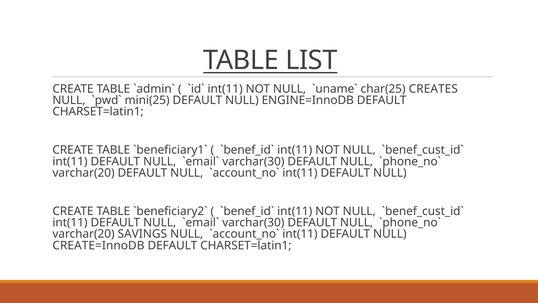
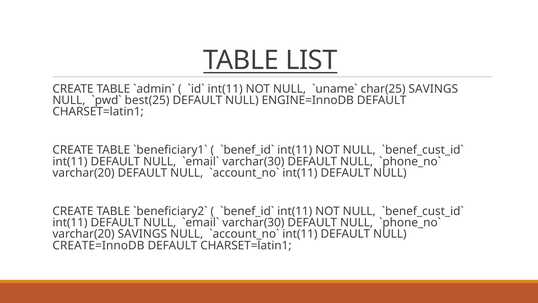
char(25 CREATES: CREATES -> SAVINGS
mini(25: mini(25 -> best(25
